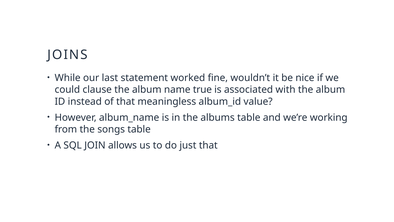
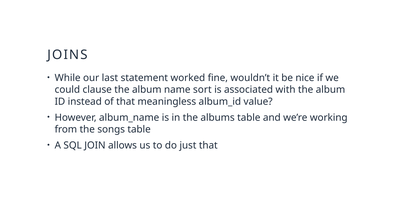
true: true -> sort
